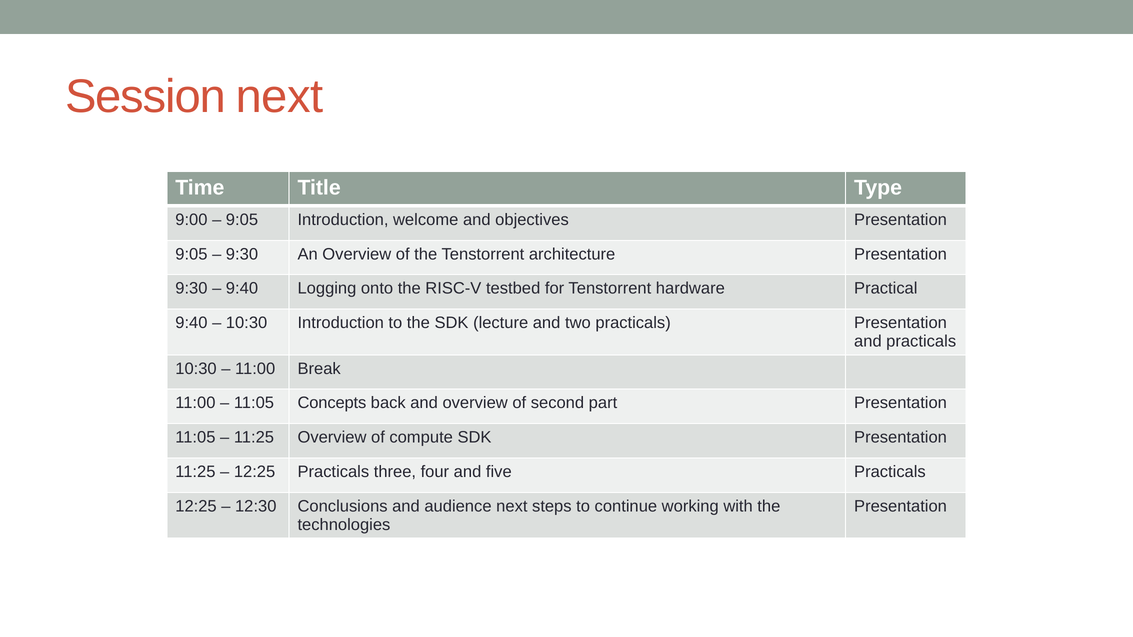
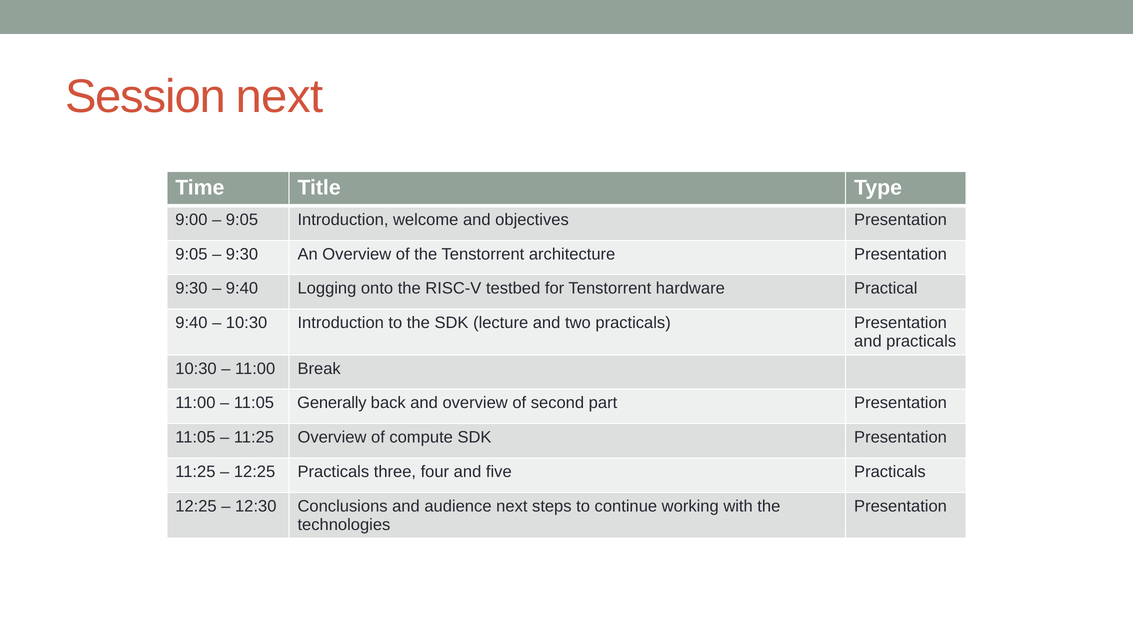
Concepts: Concepts -> Generally
